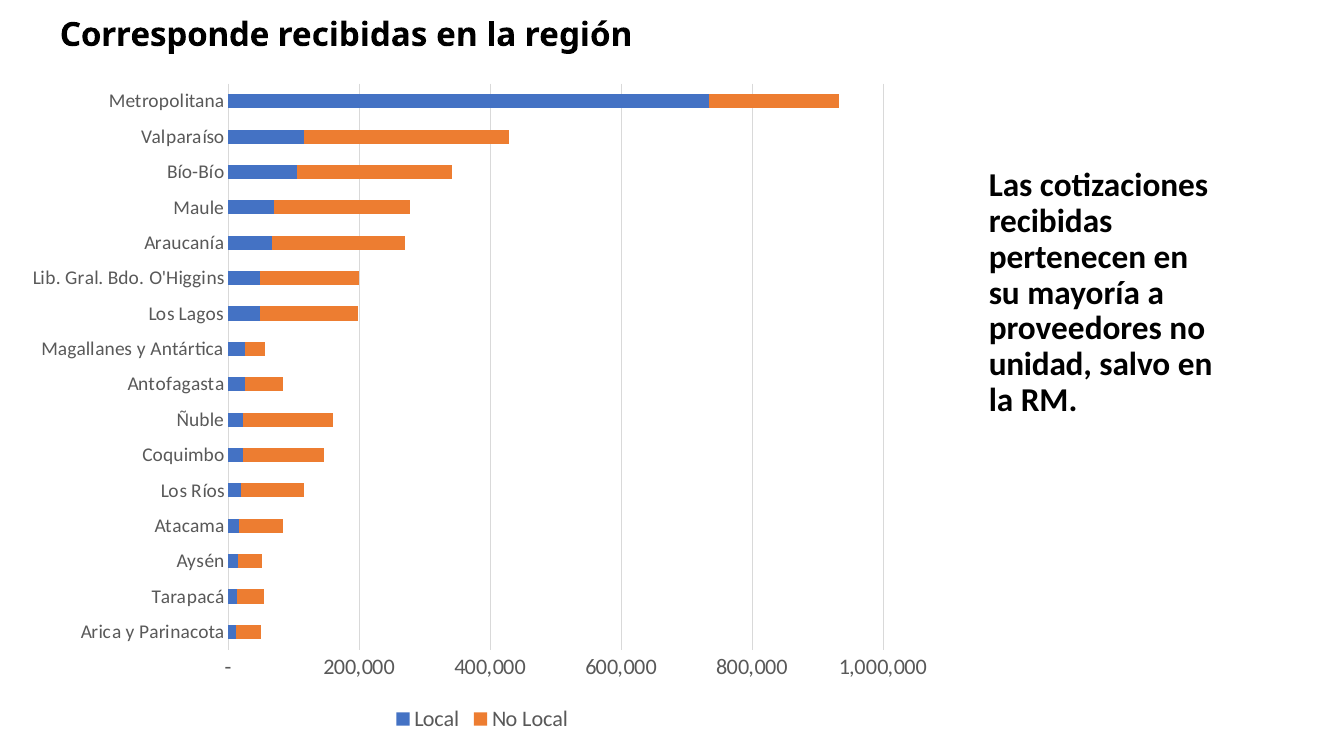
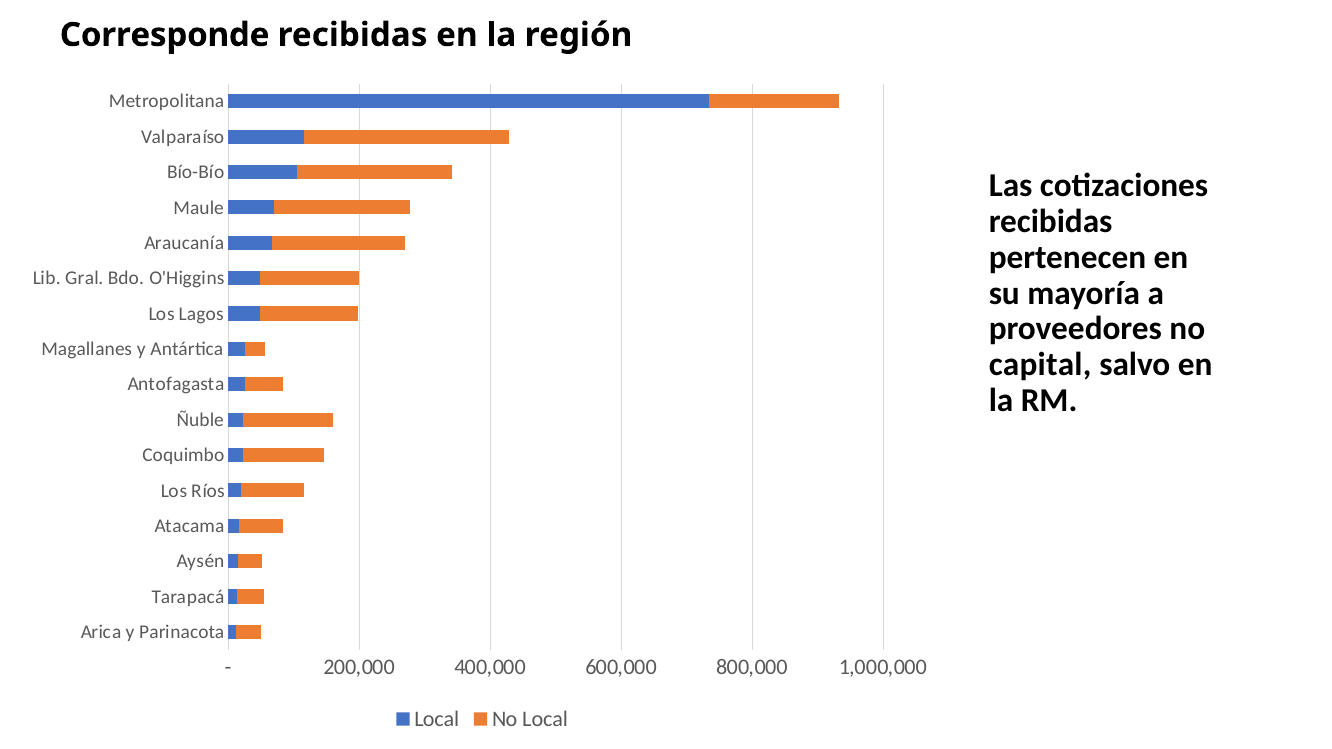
unidad: unidad -> capital
